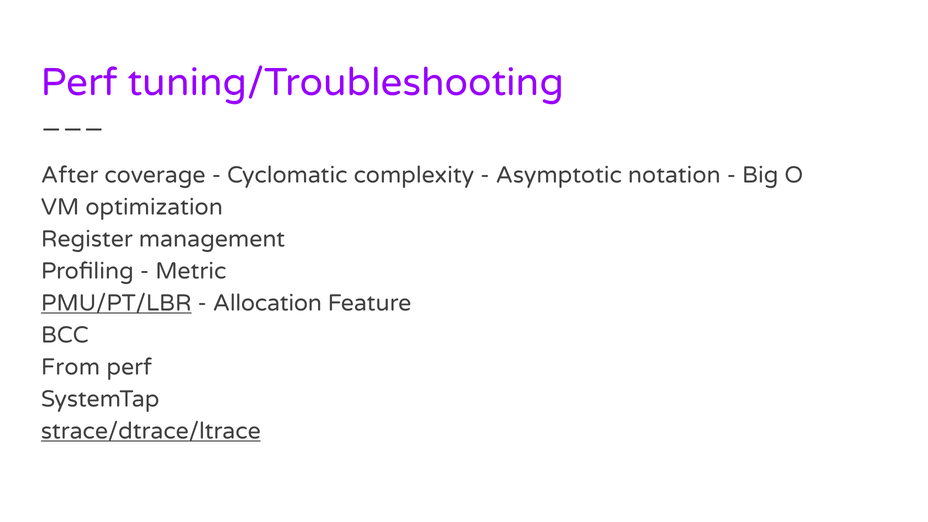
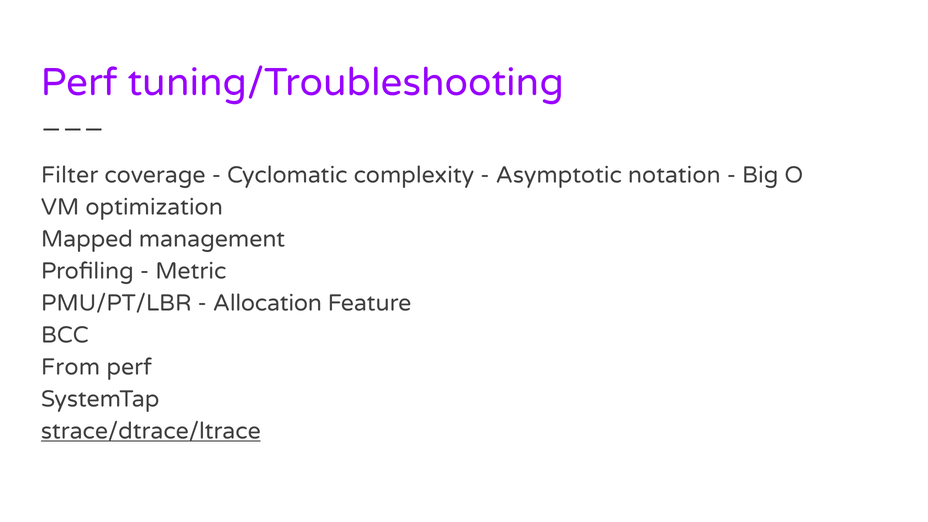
After: After -> Filter
Register: Register -> Mapped
PMU/PT/LBR underline: present -> none
